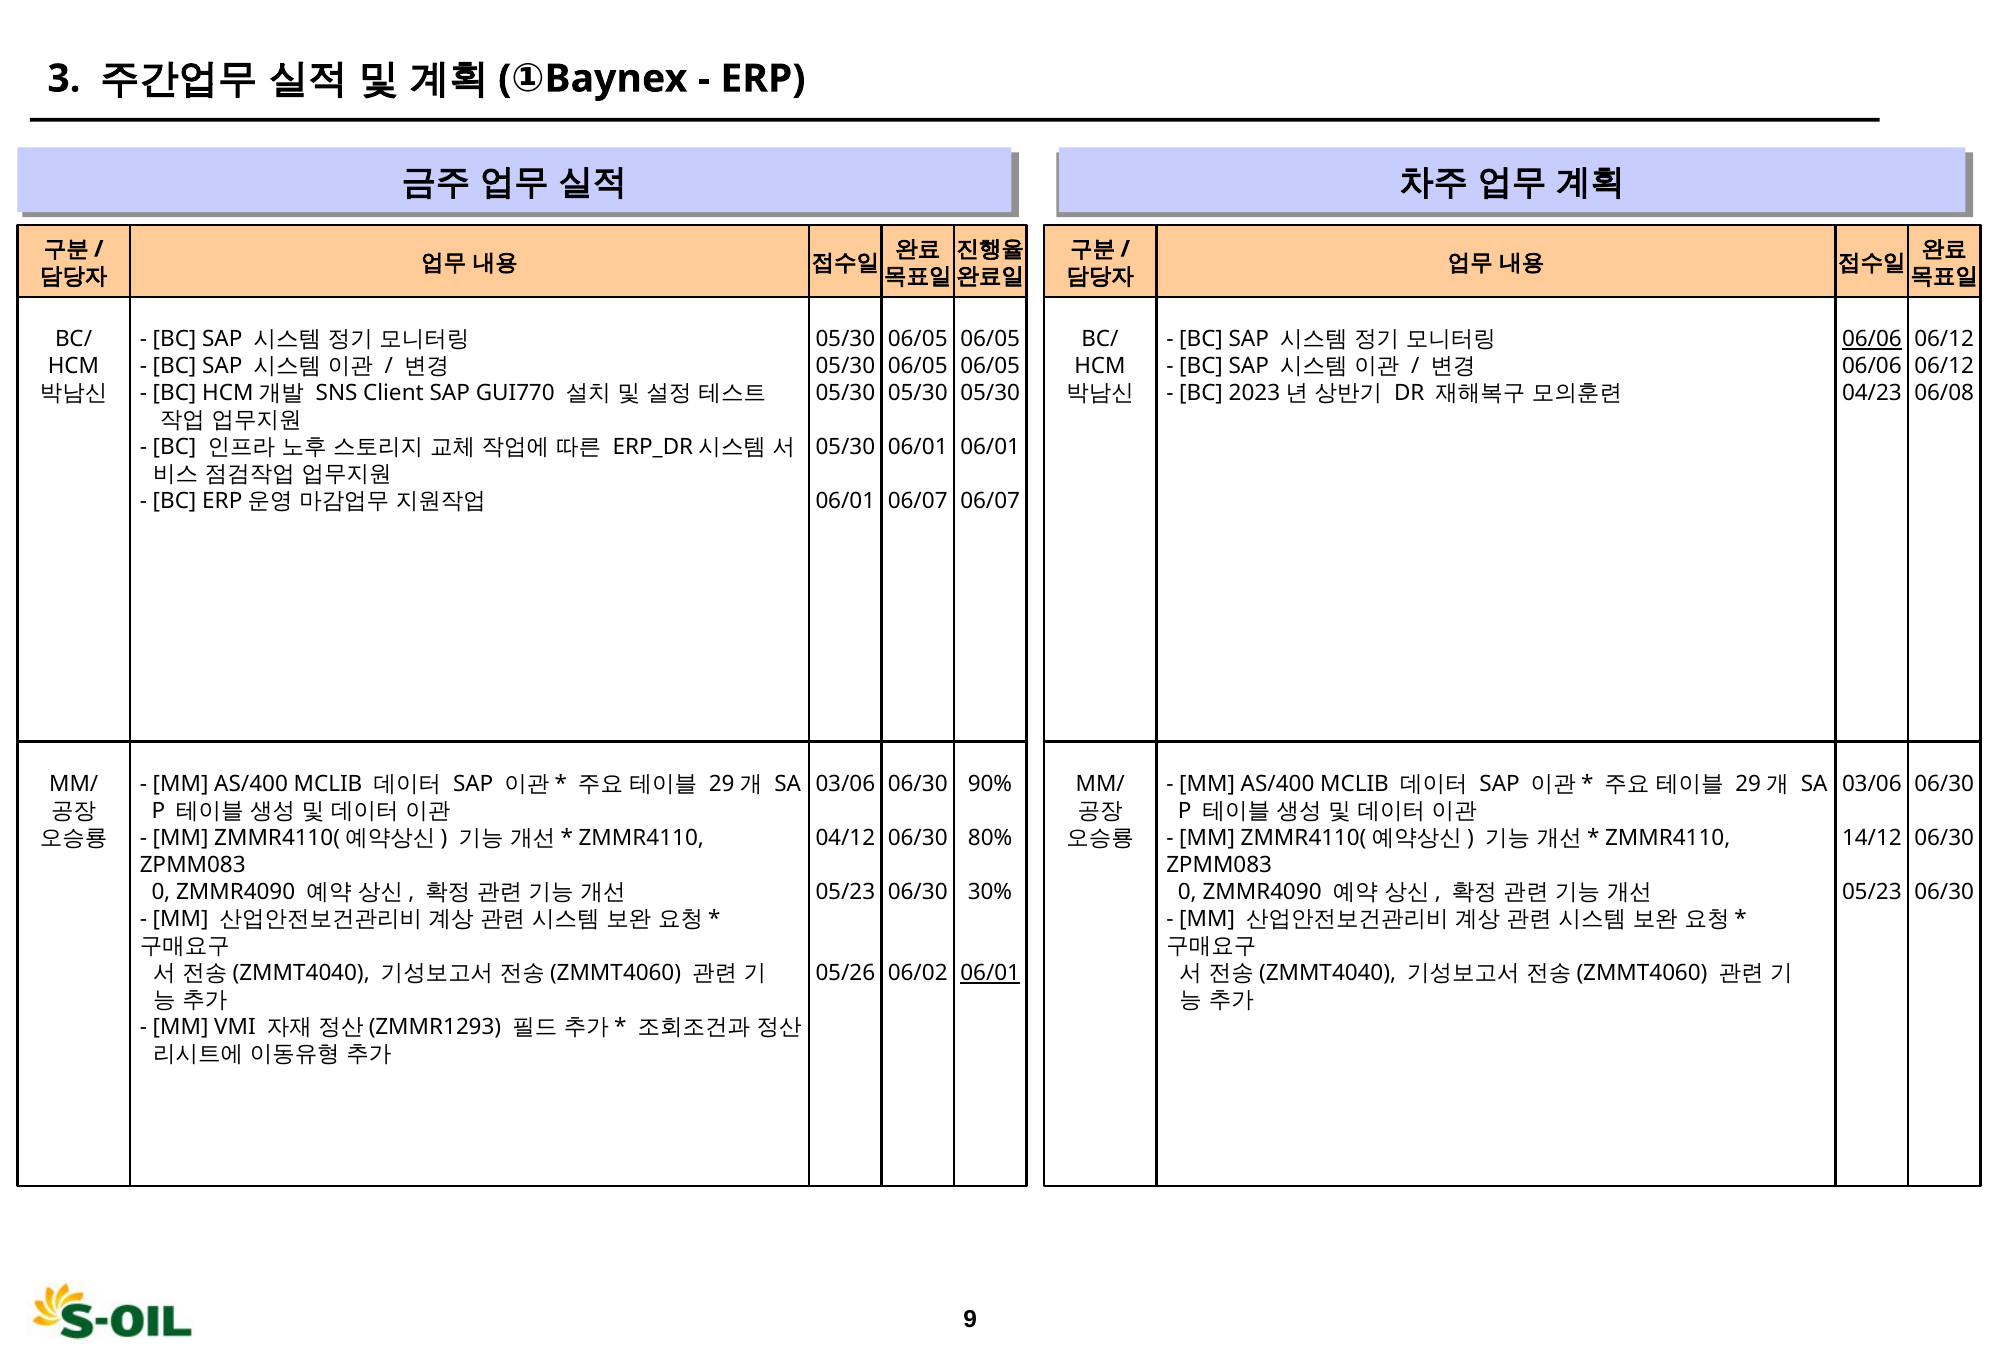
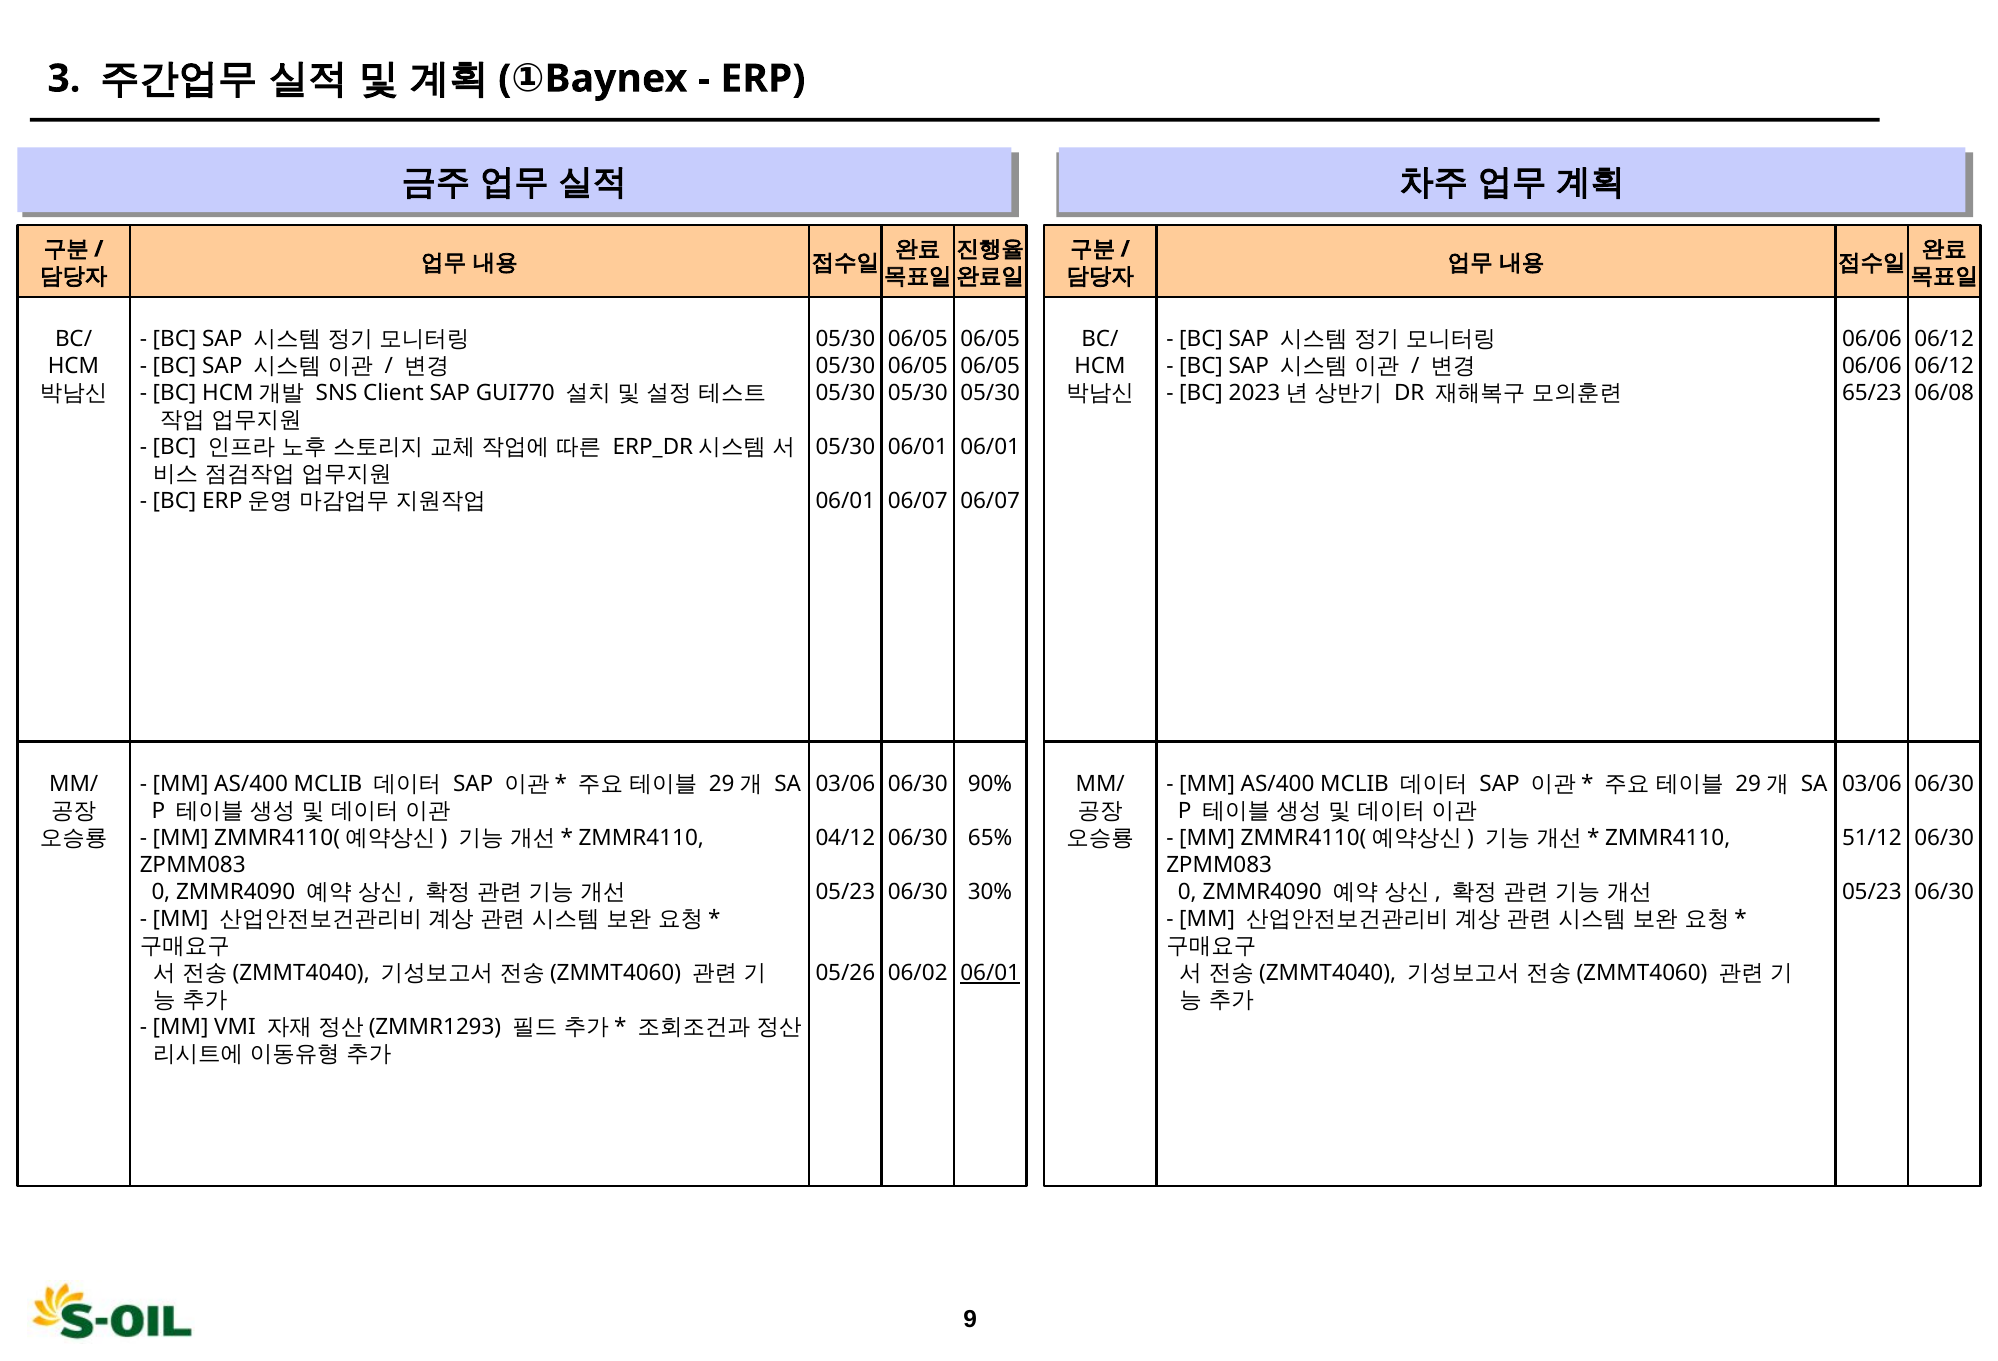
06/06 at (1872, 339) underline: present -> none
04/23: 04/23 -> 65/23
80%: 80% -> 65%
14/12: 14/12 -> 51/12
